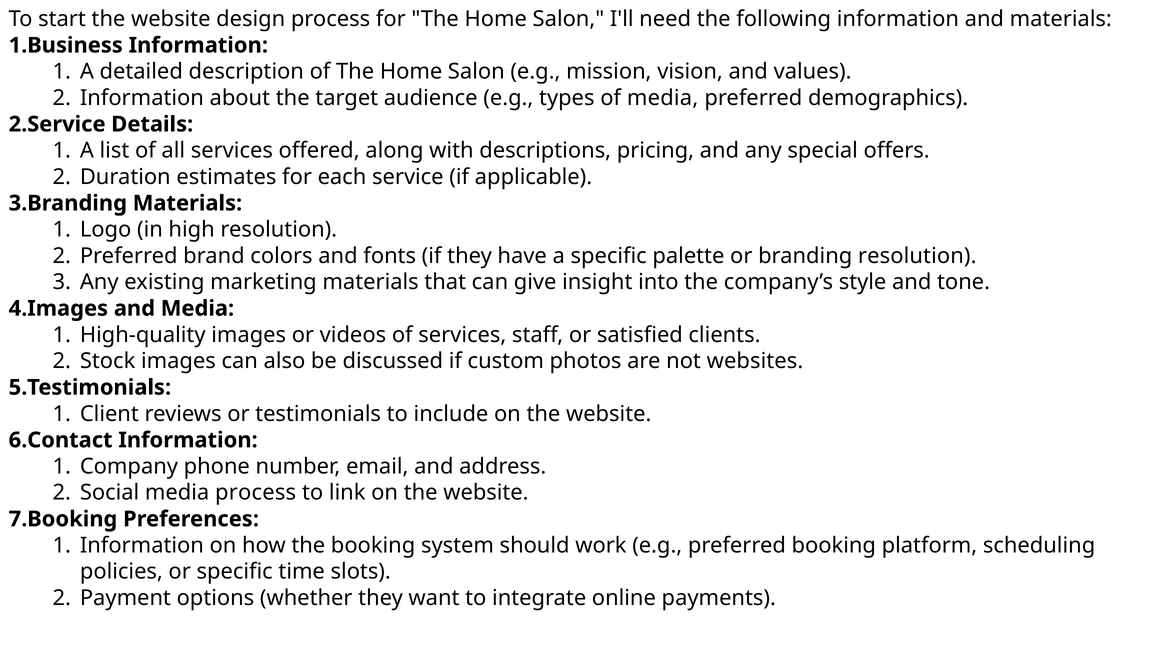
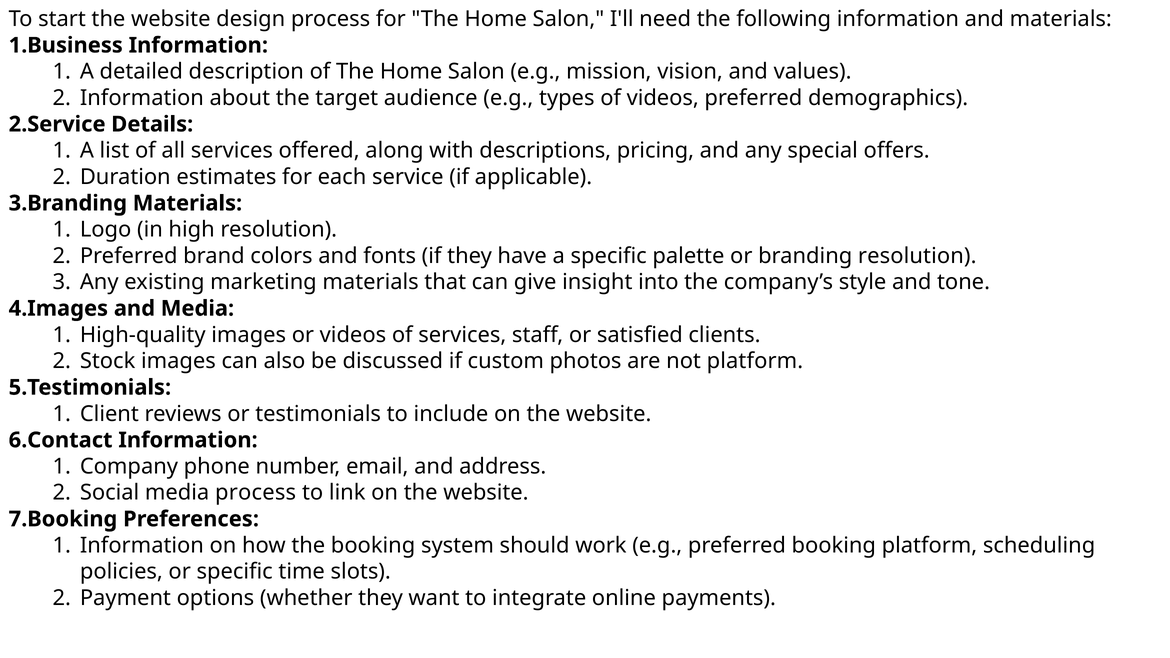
of media: media -> videos
not websites: websites -> platform
